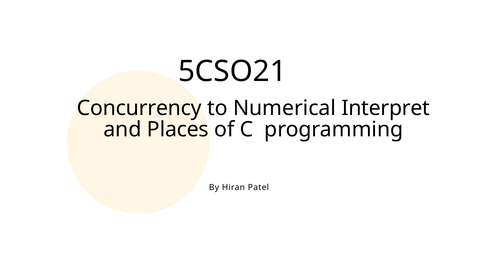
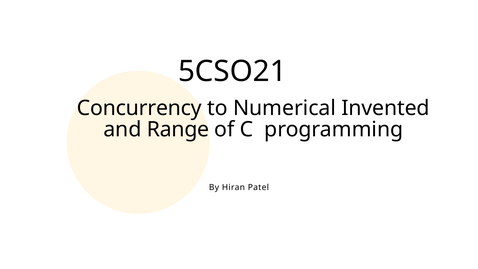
Interpret: Interpret -> Invented
Places: Places -> Range
